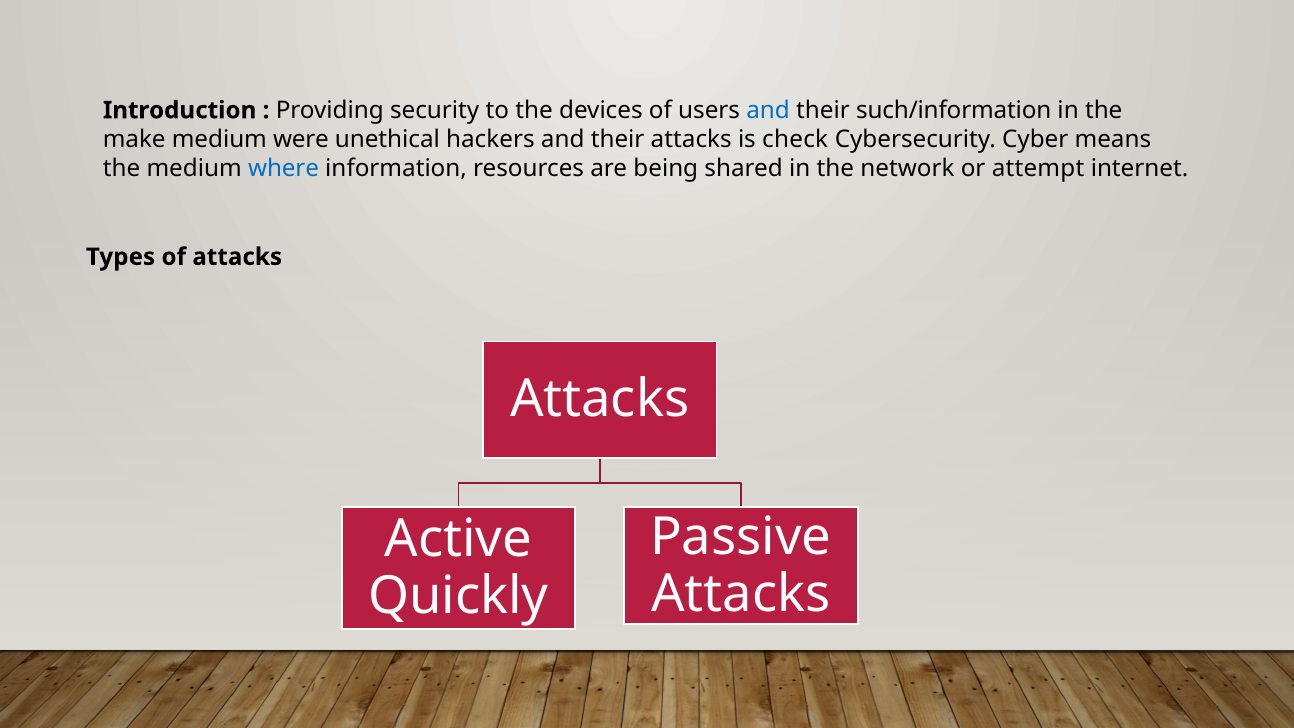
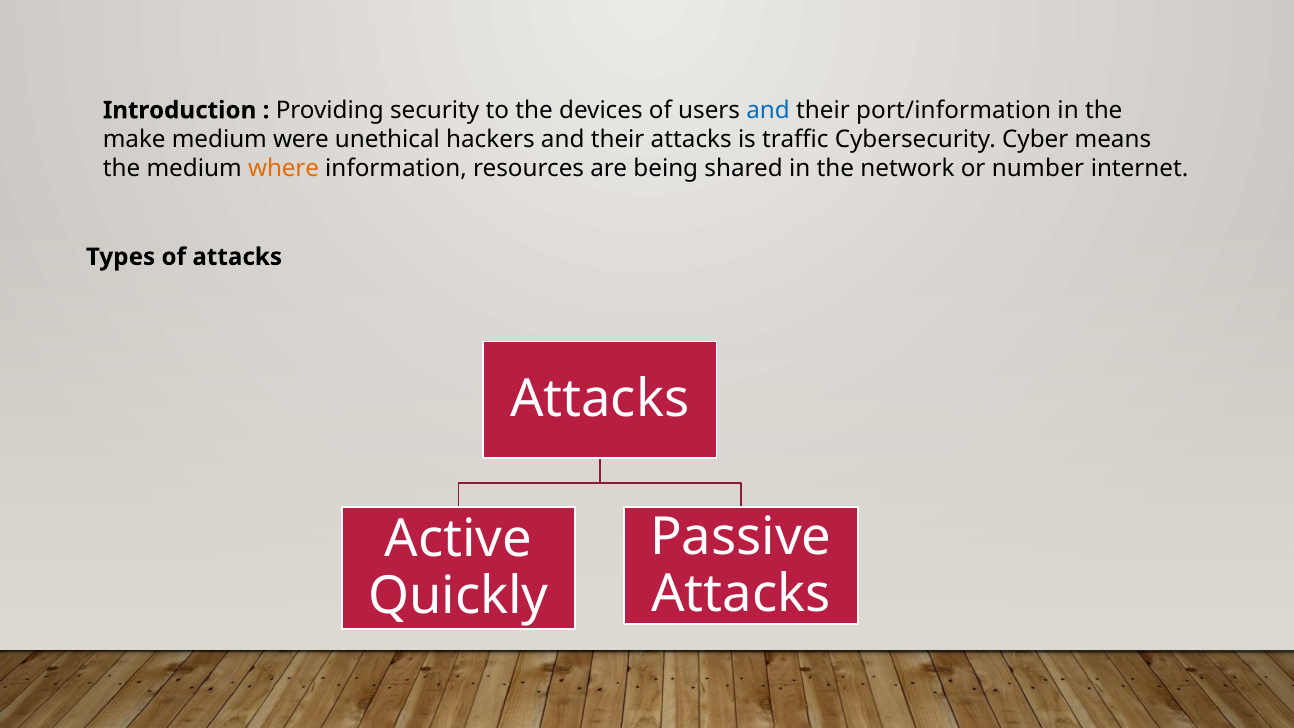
such/information: such/information -> port/information
check: check -> traffic
where colour: blue -> orange
attempt: attempt -> number
